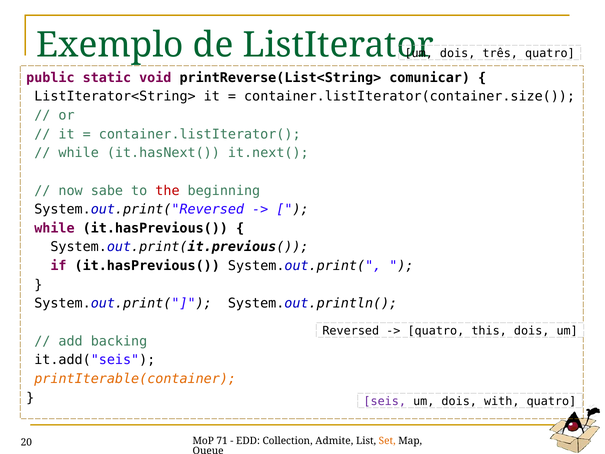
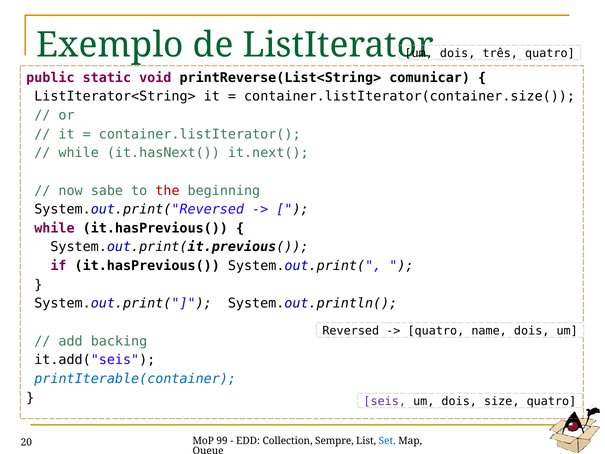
this: this -> name
printIterable(container colour: orange -> blue
with: with -> size
71: 71 -> 99
Admite: Admite -> Sempre
Set colour: orange -> blue
